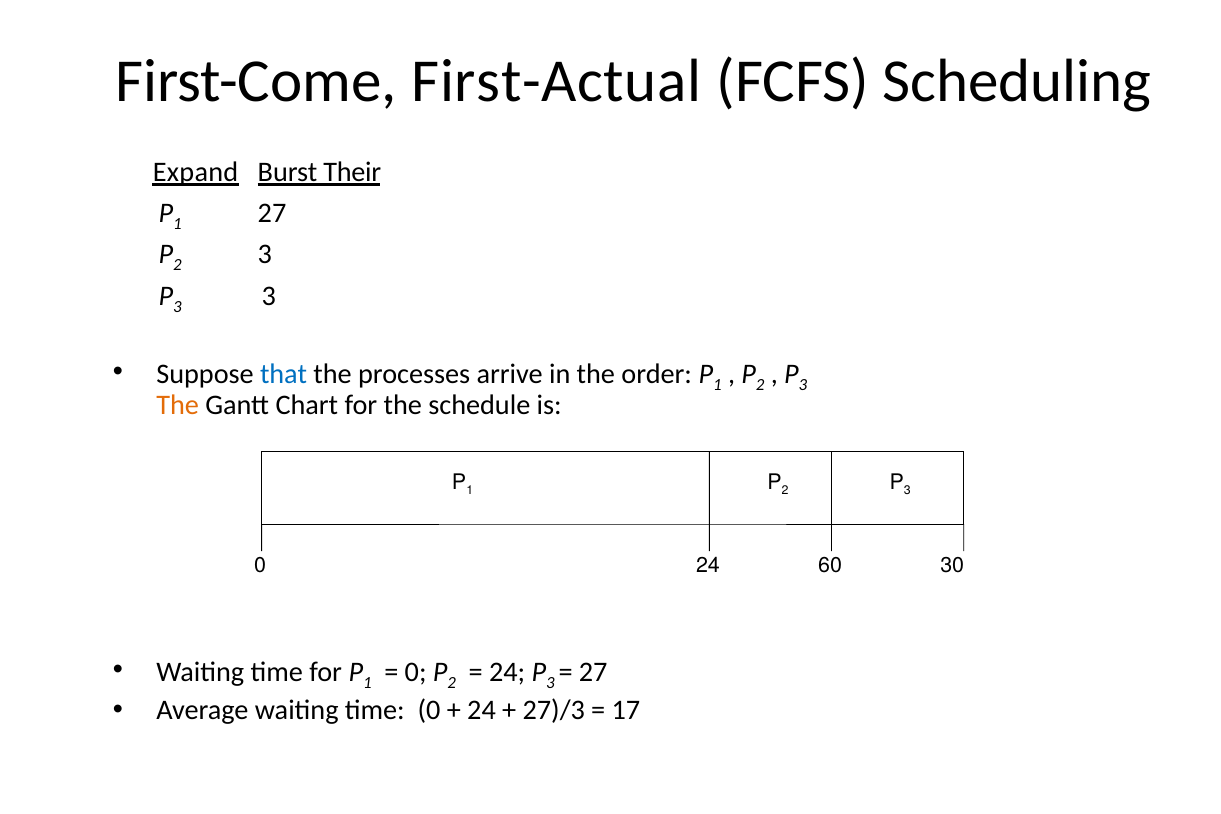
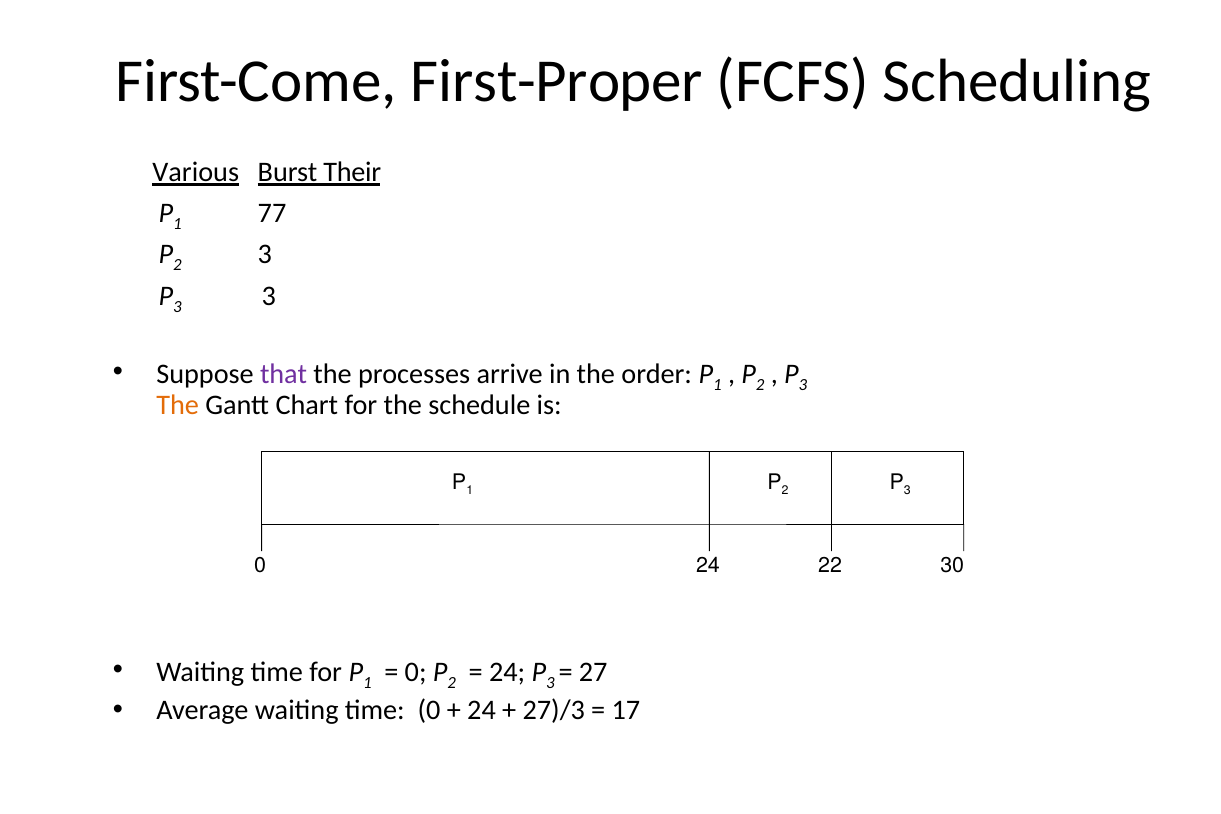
First-Actual: First-Actual -> First-Proper
Expand: Expand -> Various
27 at (272, 213): 27 -> 77
that colour: blue -> purple
60: 60 -> 22
